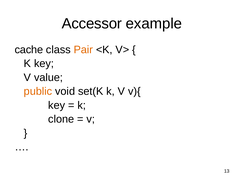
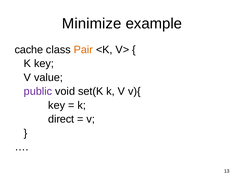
Accessor: Accessor -> Minimize
public colour: orange -> purple
clone: clone -> direct
